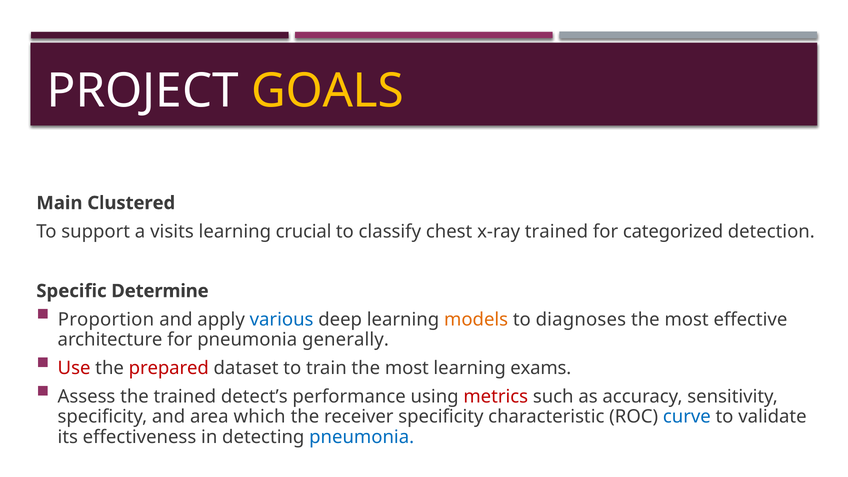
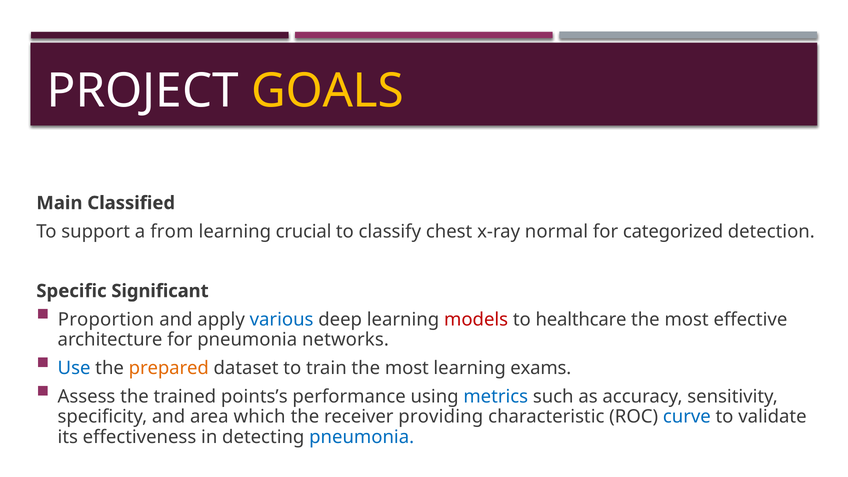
Clustered: Clustered -> Classified
visits: visits -> from
x-ray trained: trained -> normal
Determine: Determine -> Significant
models colour: orange -> red
diagnoses: diagnoses -> healthcare
generally: generally -> networks
Use colour: red -> blue
prepared colour: red -> orange
detect’s: detect’s -> points’s
metrics colour: red -> blue
receiver specificity: specificity -> providing
